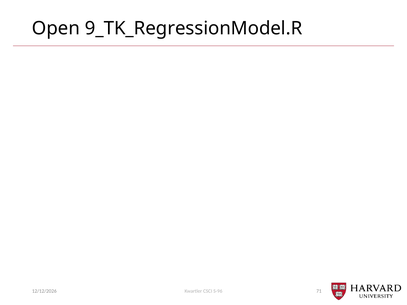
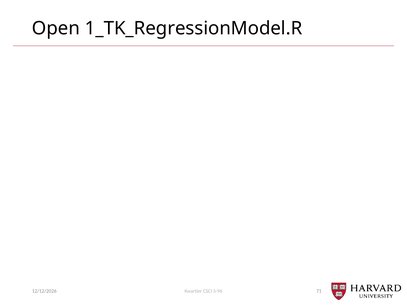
9_TK_RegressionModel.R: 9_TK_RegressionModel.R -> 1_TK_RegressionModel.R
